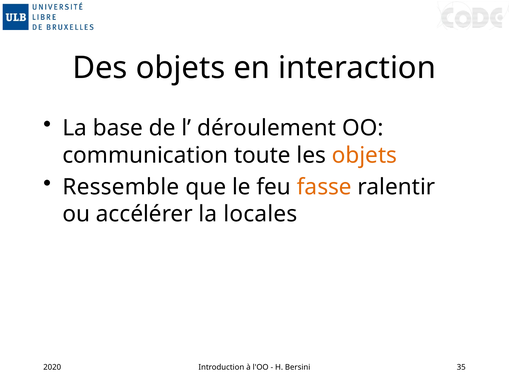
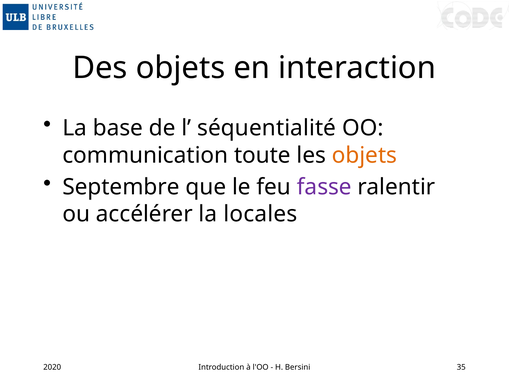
déroulement: déroulement -> séquentialité
Ressemble: Ressemble -> Septembre
fasse colour: orange -> purple
